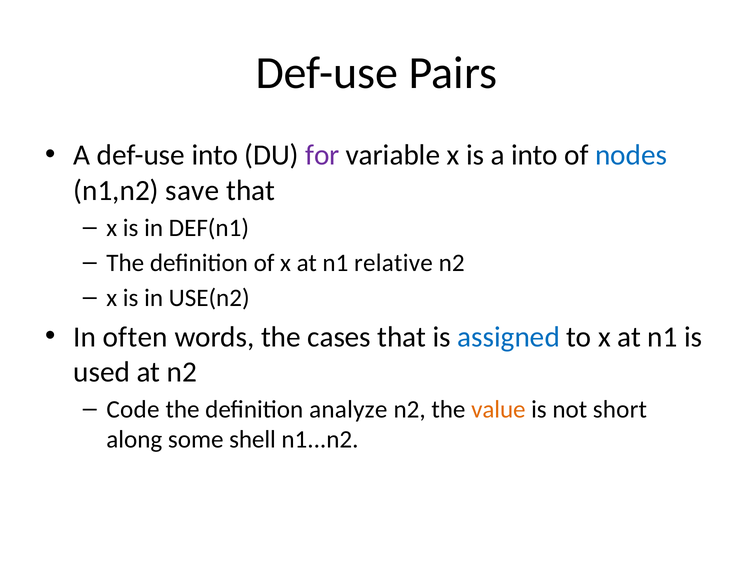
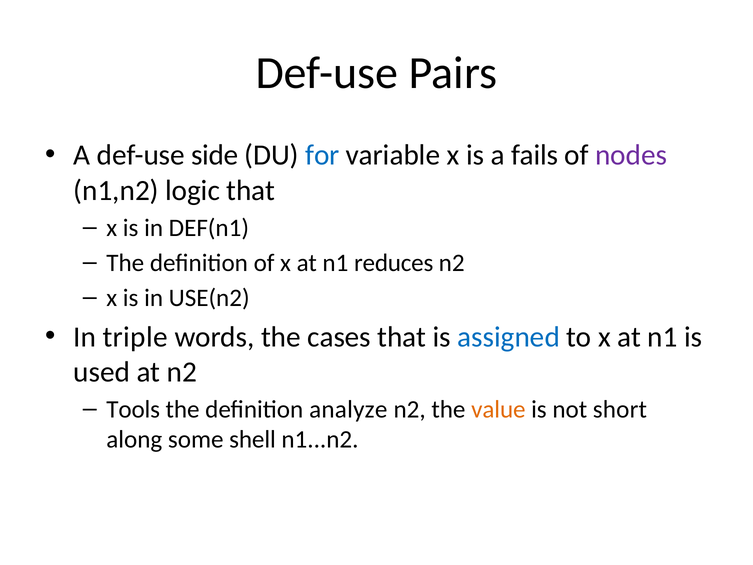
def-use into: into -> side
for colour: purple -> blue
a into: into -> fails
nodes colour: blue -> purple
save: save -> logic
relative: relative -> reduces
often: often -> triple
Code: Code -> Tools
